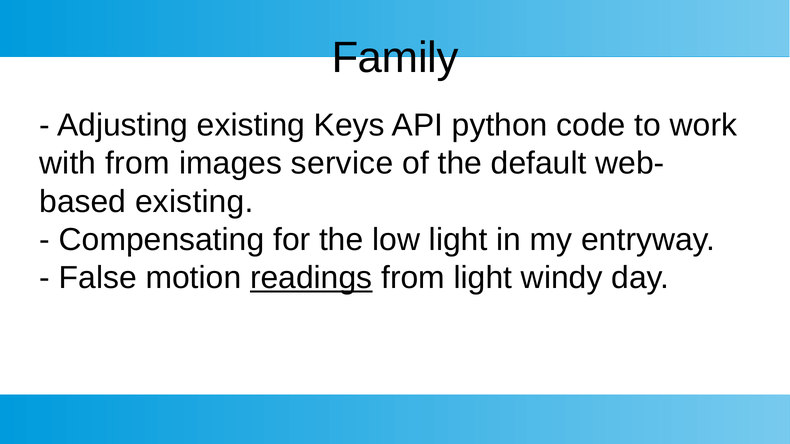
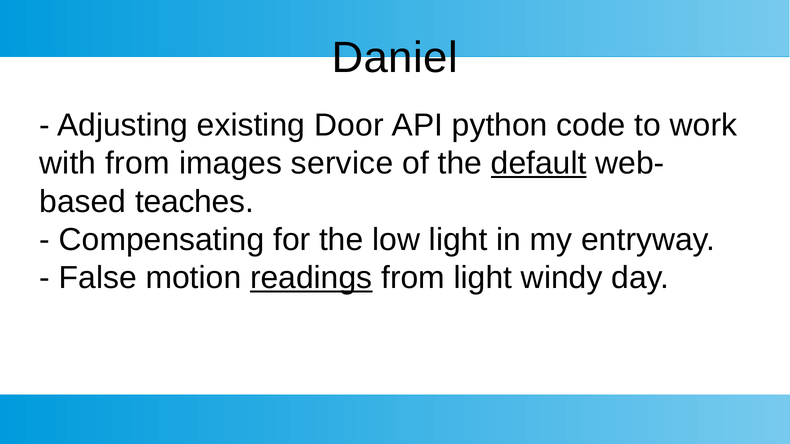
Family: Family -> Daniel
Keys: Keys -> Door
default underline: none -> present
existing at (194, 202): existing -> teaches
